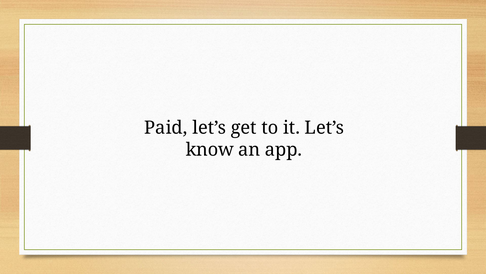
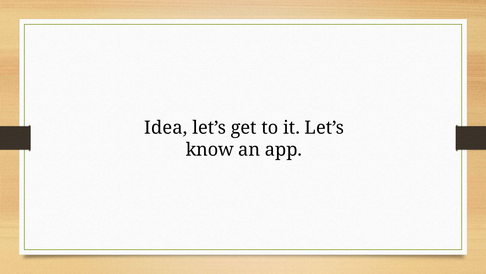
Paid: Paid -> Idea
